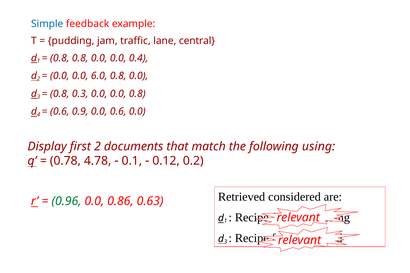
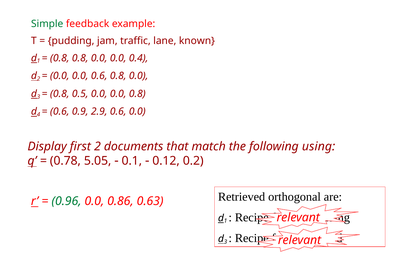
Simple colour: blue -> green
central: central -> known
0.0 6.0: 6.0 -> 0.6
0.3: 0.3 -> 0.5
0.9 0.0: 0.0 -> 2.9
4.78: 4.78 -> 5.05
considered: considered -> orthogonal
